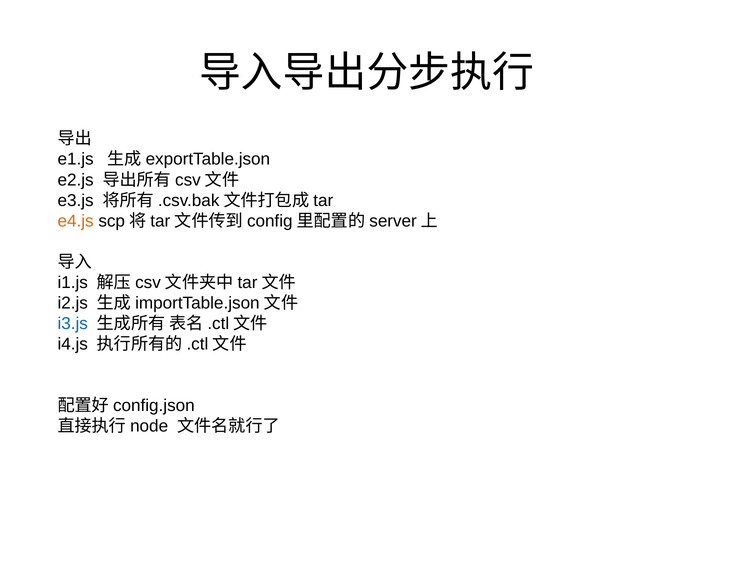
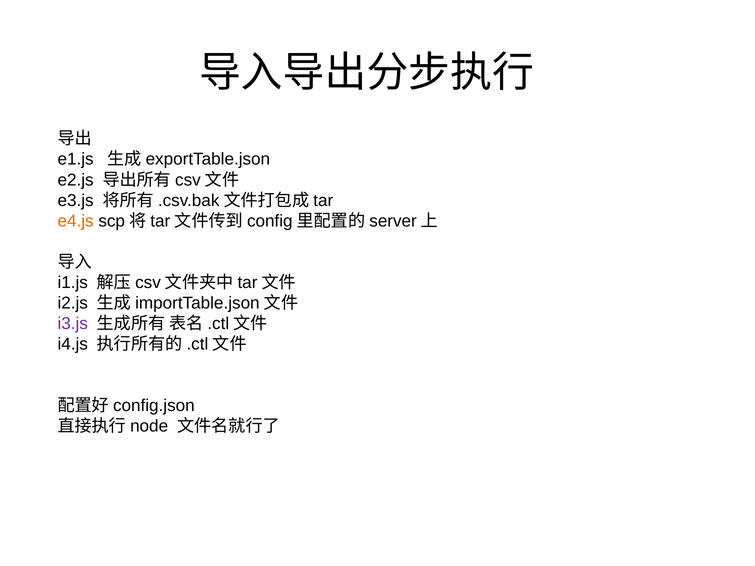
i3.js colour: blue -> purple
